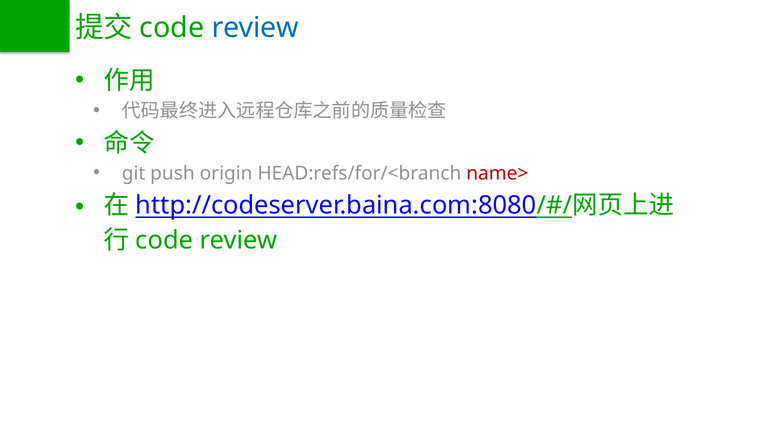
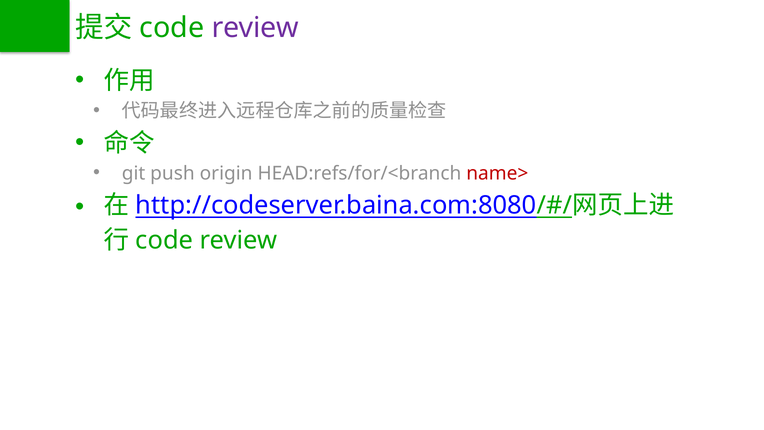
review at (255, 28) colour: blue -> purple
